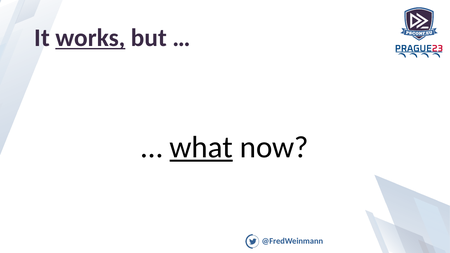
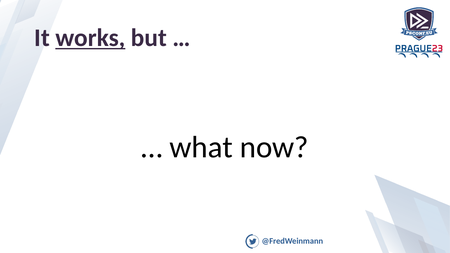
what underline: present -> none
